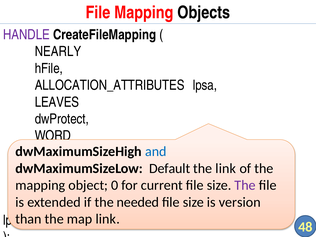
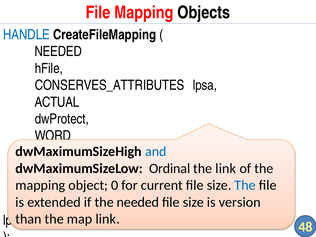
HANDLE at (27, 35) colour: purple -> blue
NEARLY at (58, 52): NEARLY -> NEEDED
ALLOCATION_ATTRIBUTES: ALLOCATION_ATTRIBUTES -> CONSERVES_ATTRIBUTES
LEAVES: LEAVES -> ACTUAL
Default: Default -> Ordinal
The at (245, 185) colour: purple -> blue
